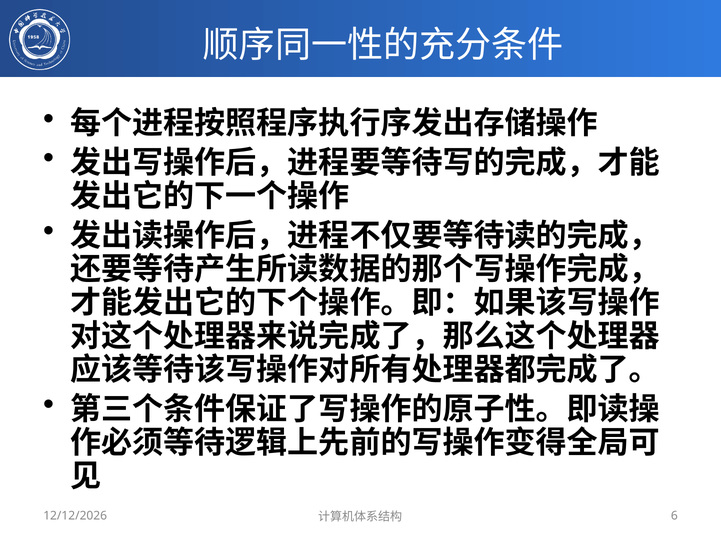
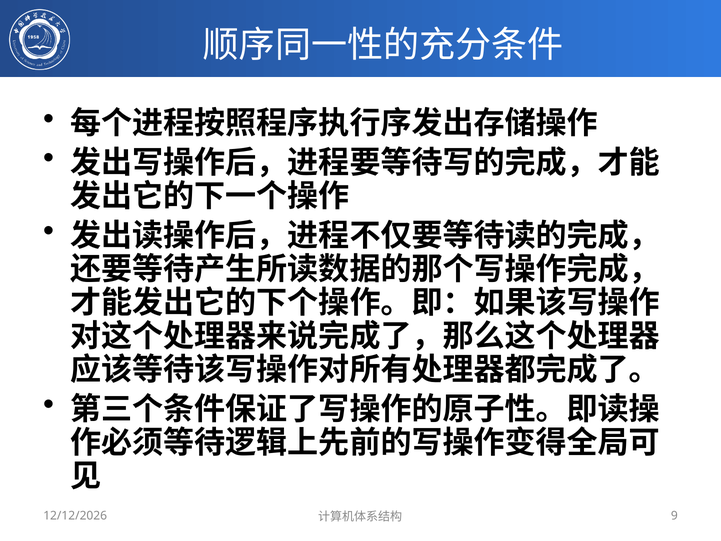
6: 6 -> 9
